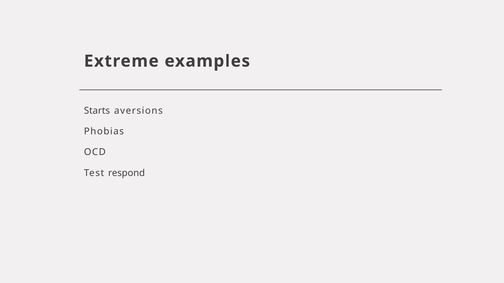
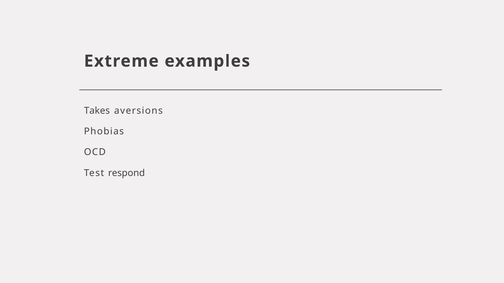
Starts: Starts -> Takes
